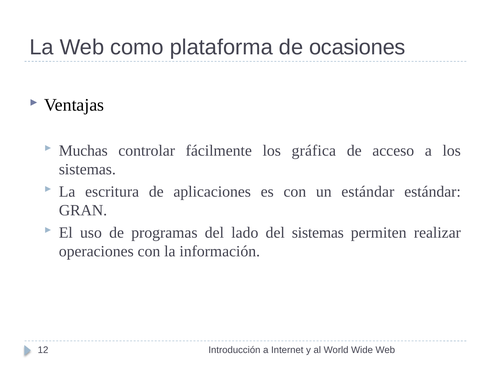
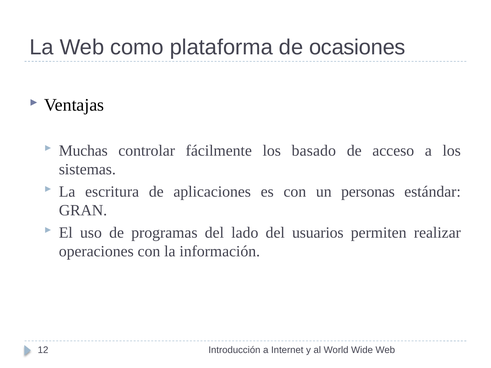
gráfica: gráfica -> basado
un estándar: estándar -> personas
del sistemas: sistemas -> usuarios
